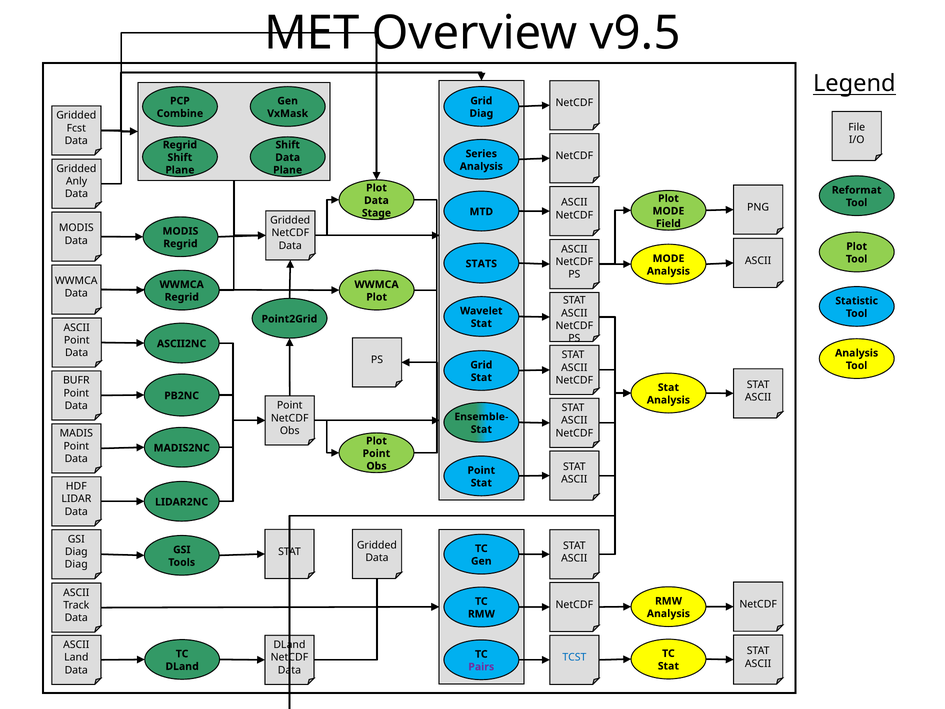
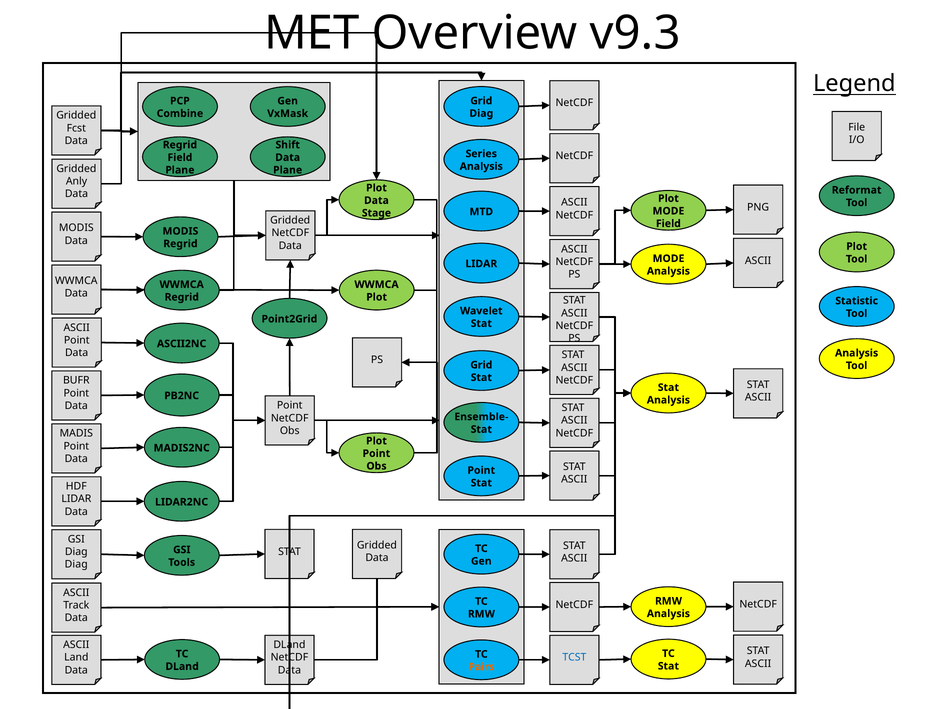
v9.5: v9.5 -> v9.3
Shift at (180, 157): Shift -> Field
STATS at (481, 264): STATS -> LIDAR
Pairs colour: purple -> orange
